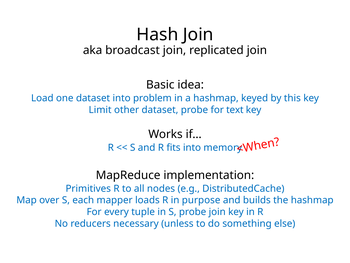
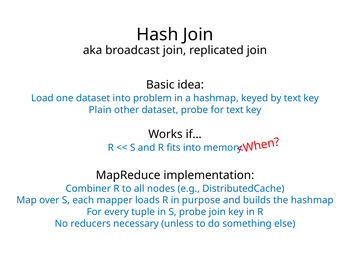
by this: this -> text
Limit: Limit -> Plain
Primitives: Primitives -> Combiner
